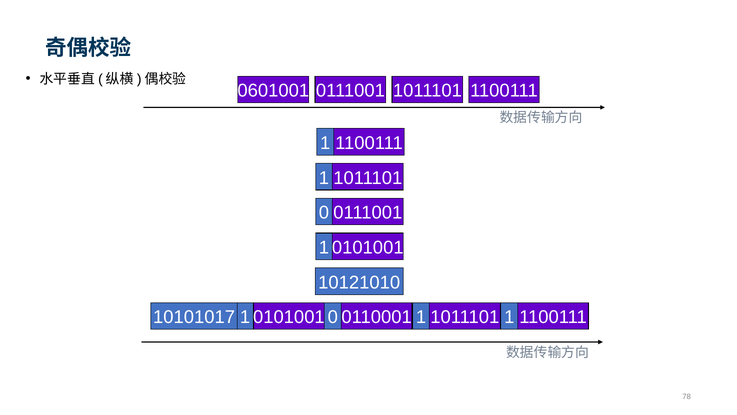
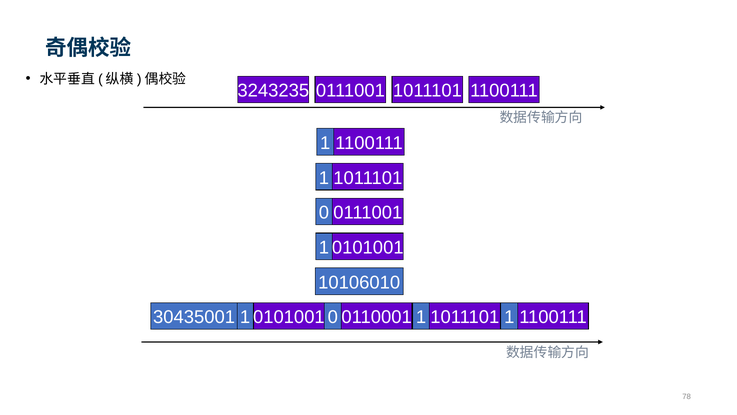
0601001: 0601001 -> 3243235
10121010: 10121010 -> 10106010
10101017: 10101017 -> 30435001
